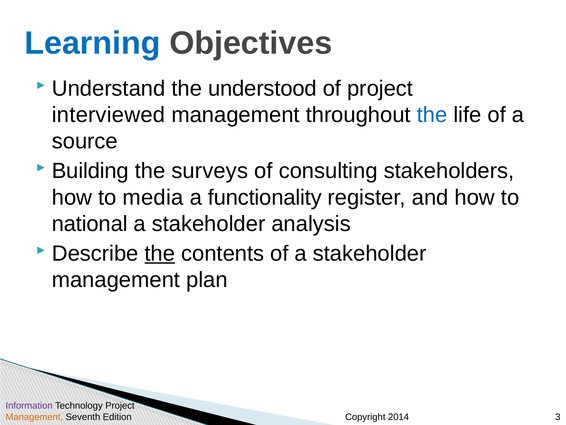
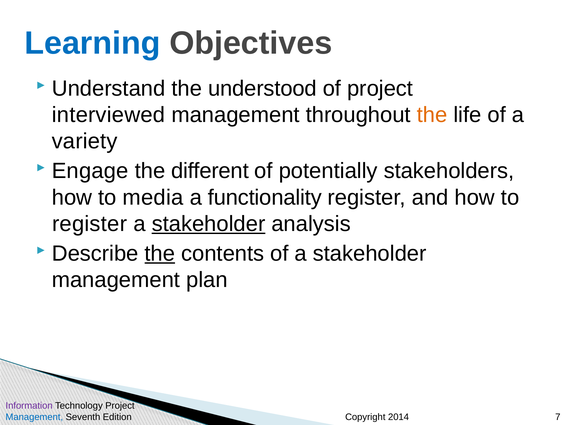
the at (432, 115) colour: blue -> orange
source: source -> variety
Building: Building -> Engage
surveys: surveys -> different
consulting: consulting -> potentially
national at (90, 224): national -> register
stakeholder at (209, 224) underline: none -> present
Management at (34, 417) colour: orange -> blue
3: 3 -> 7
